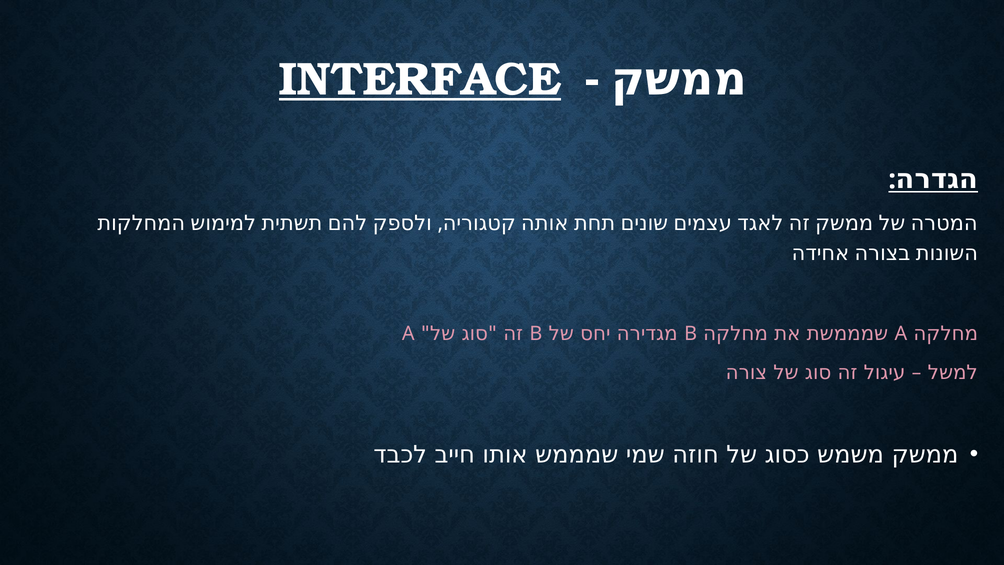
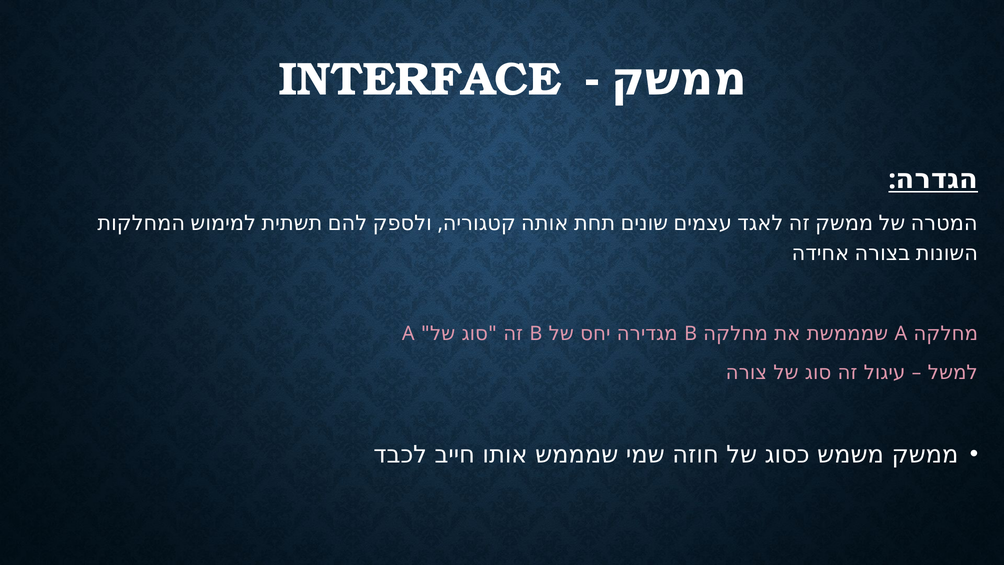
INTERFACE underline: present -> none
